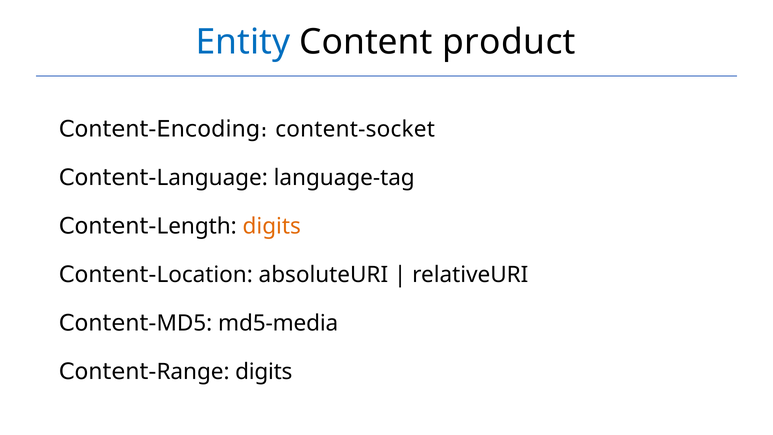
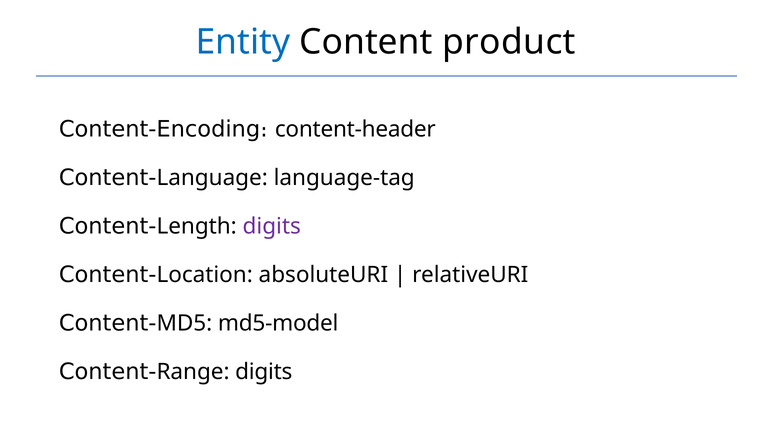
content-socket: content-socket -> content-header
digits at (272, 226) colour: orange -> purple
md5-media: md5-media -> md5-model
